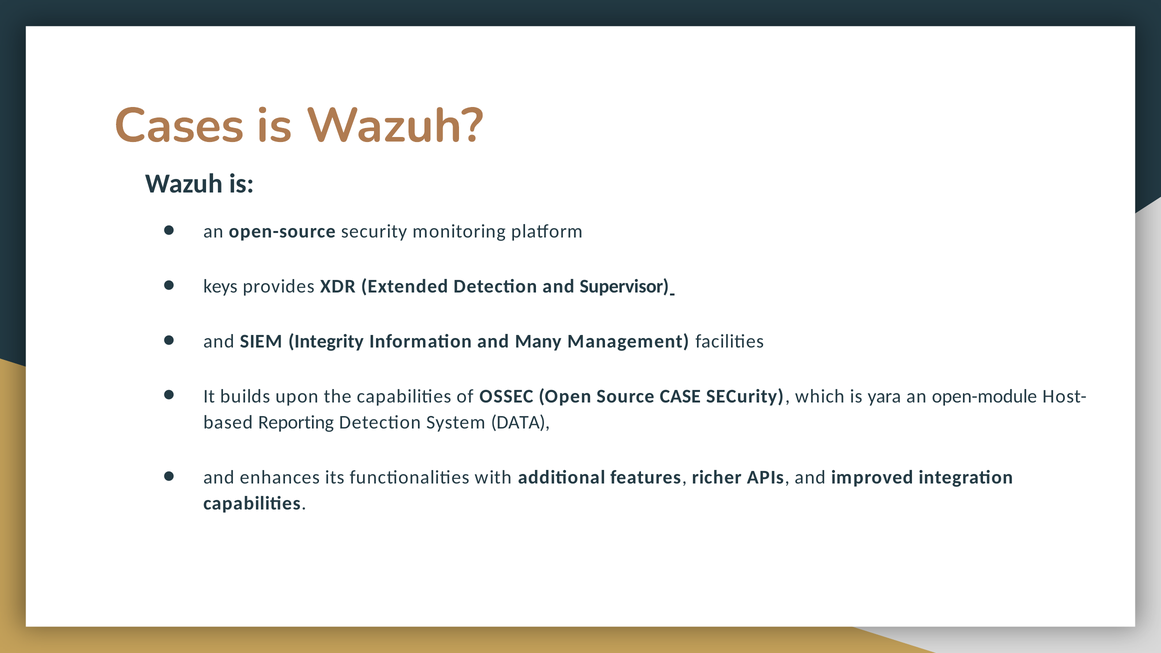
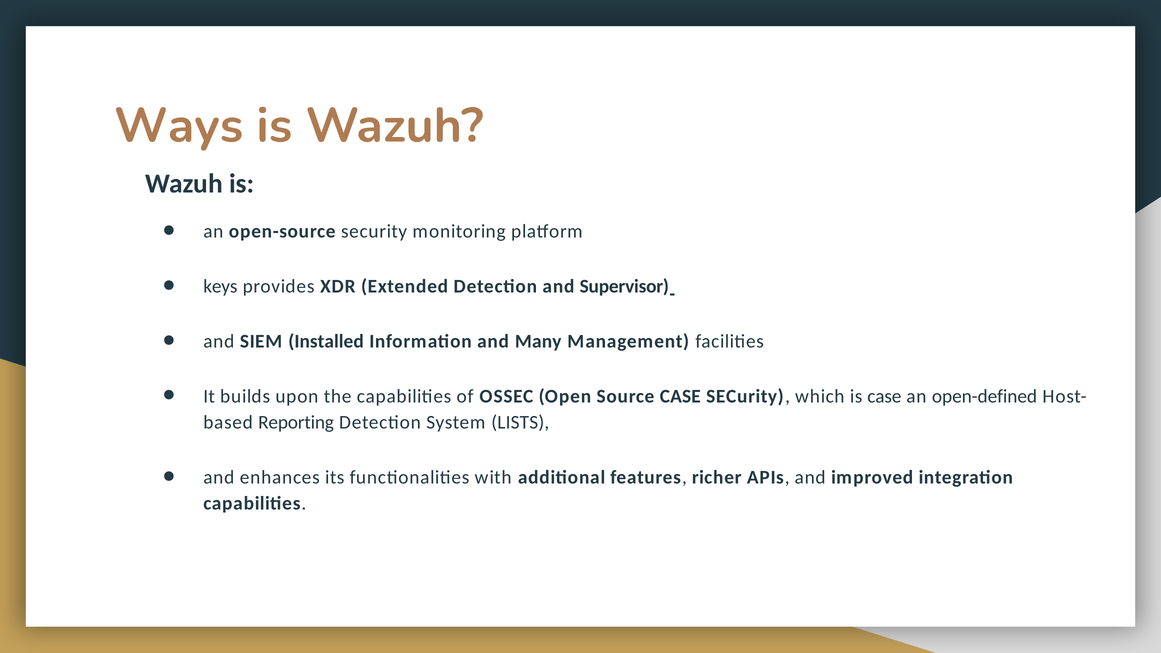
Cases: Cases -> Ways
Integrity: Integrity -> Installed
is yara: yara -> case
open-module: open-module -> open-defined
DATA: DATA -> LISTS
